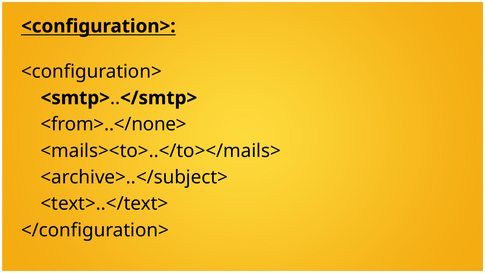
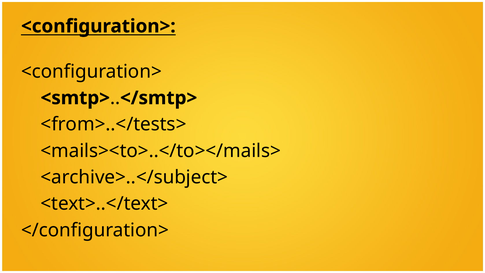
<from>..</none>: <from>..</none> -> <from>..</tests>
